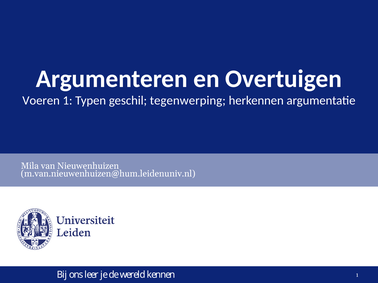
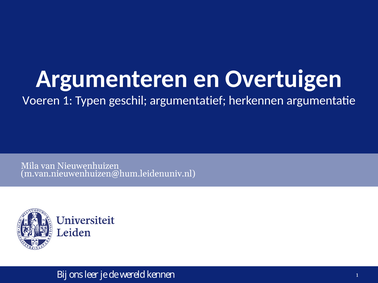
tegenwerping: tegenwerping -> argumentatief
